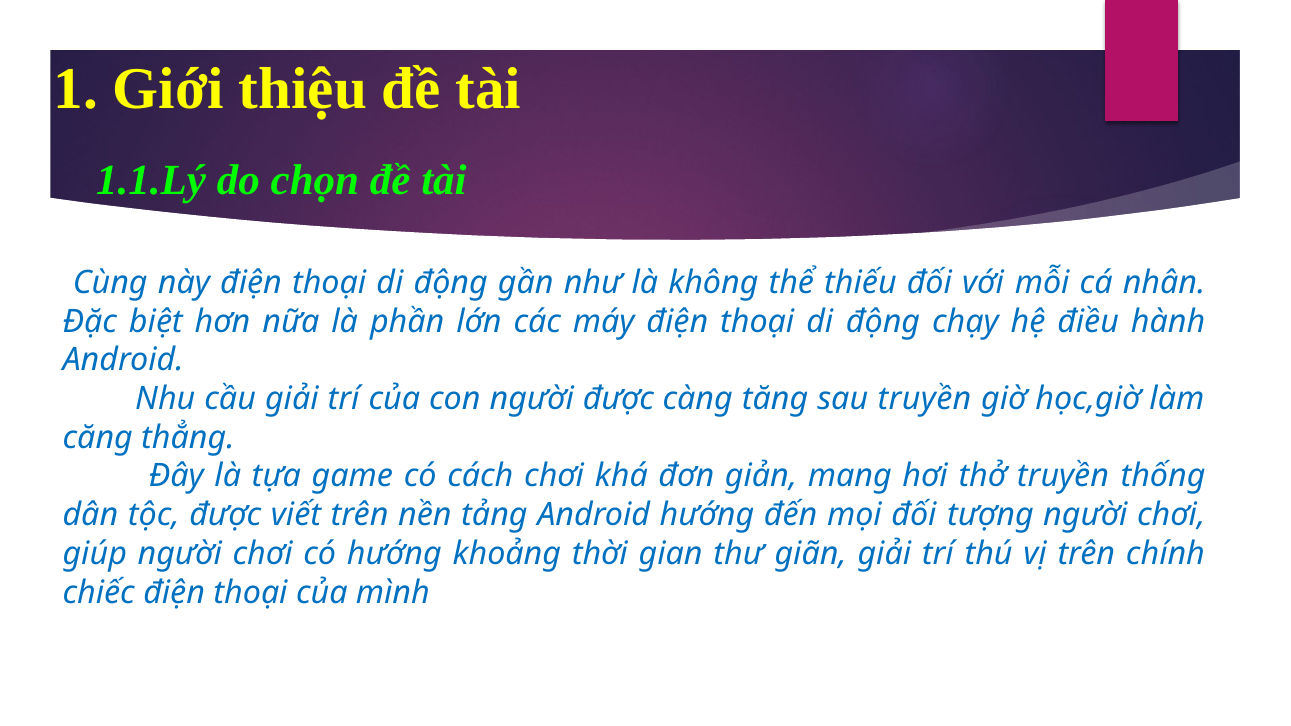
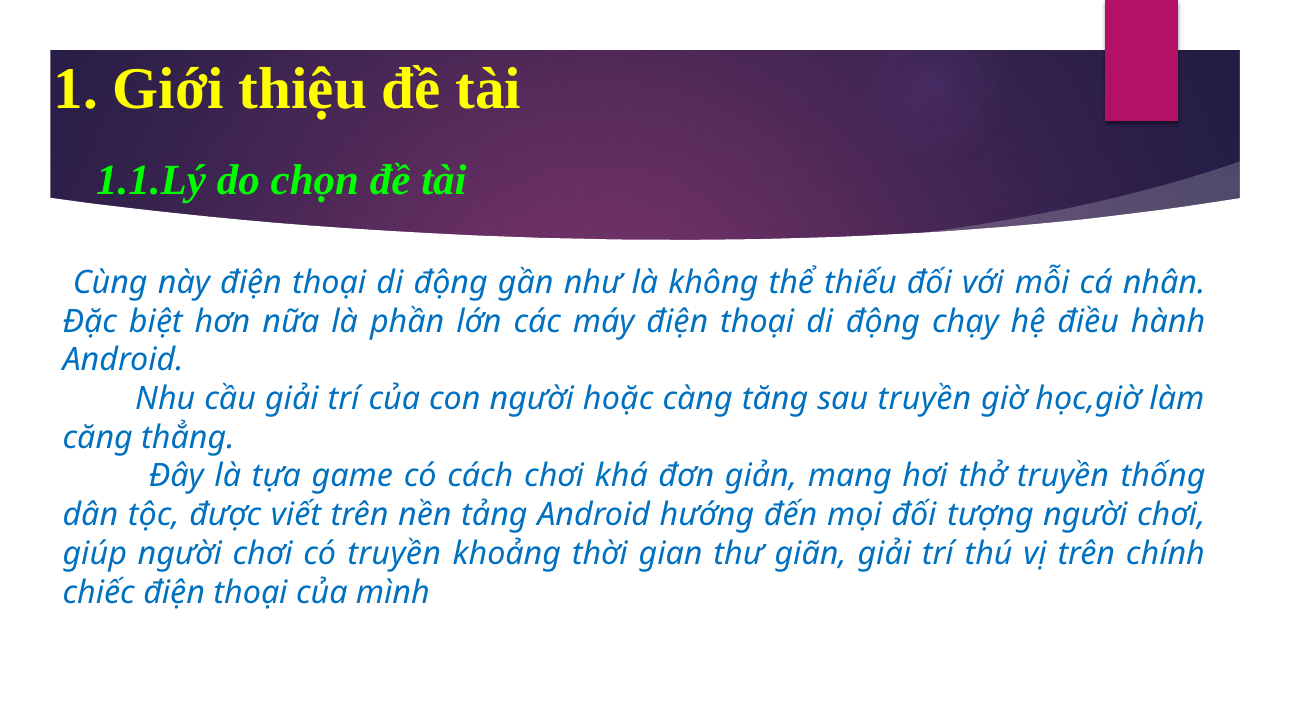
người được: được -> hoặc
có hướng: hướng -> truyền
